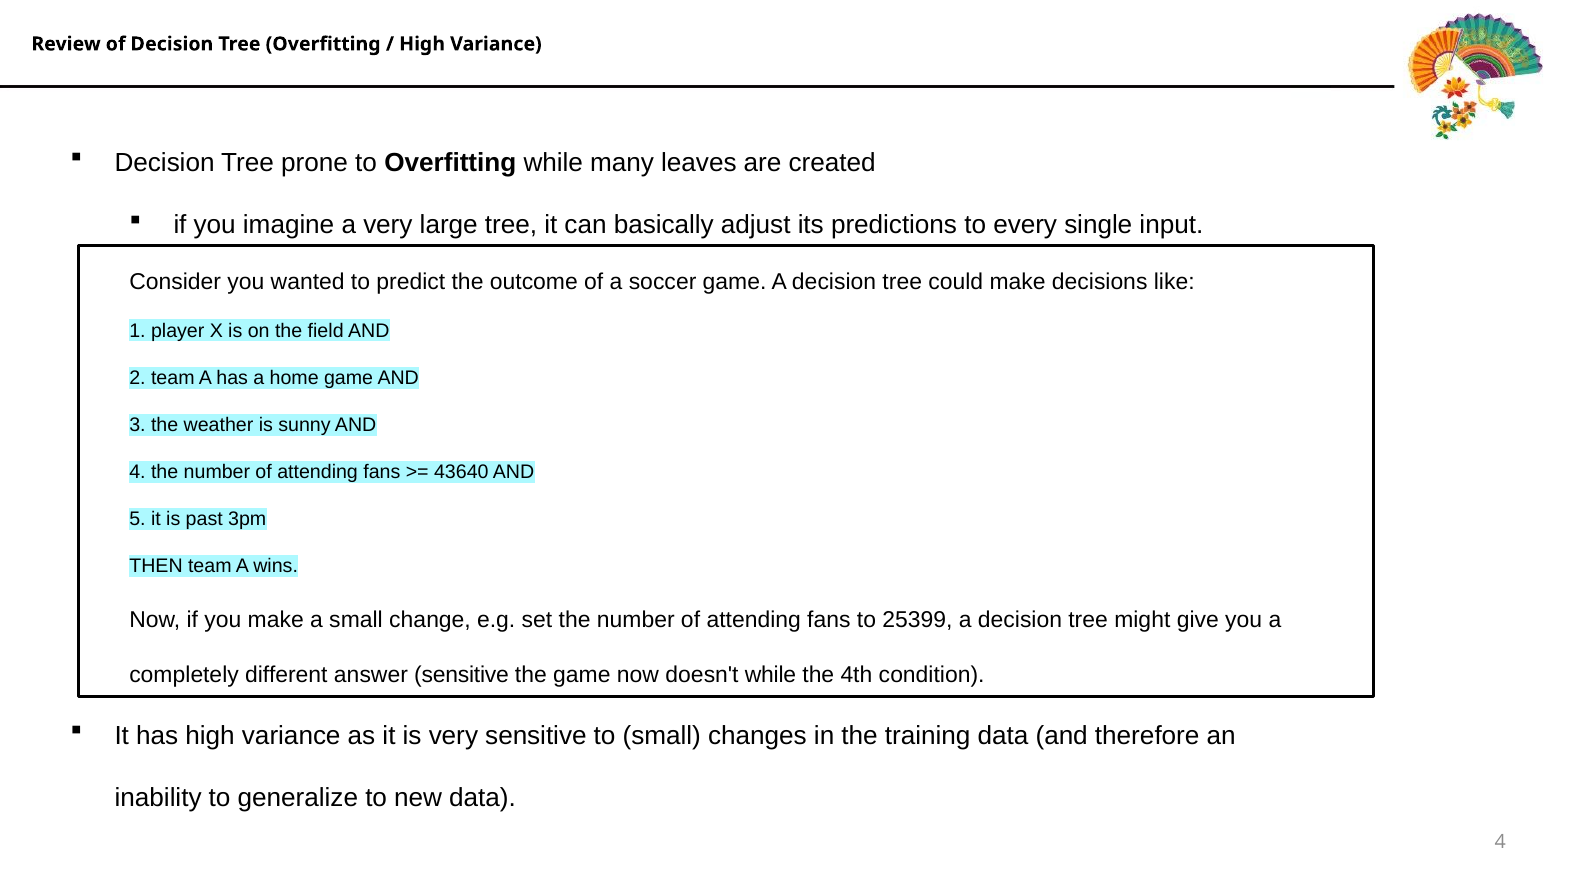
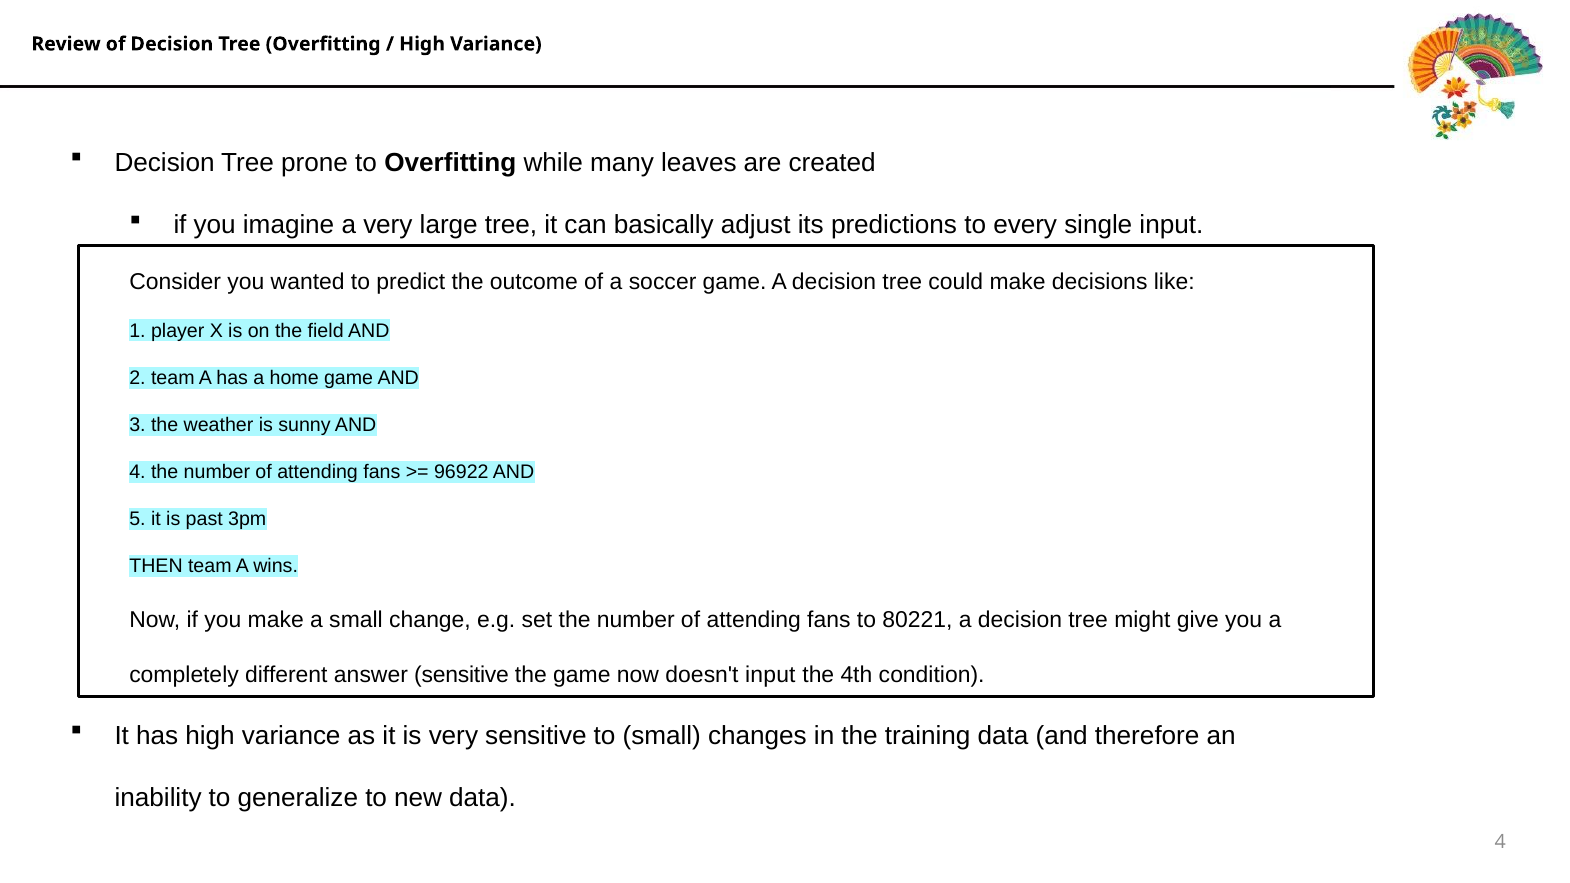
43640: 43640 -> 96922
25399: 25399 -> 80221
doesn't while: while -> input
